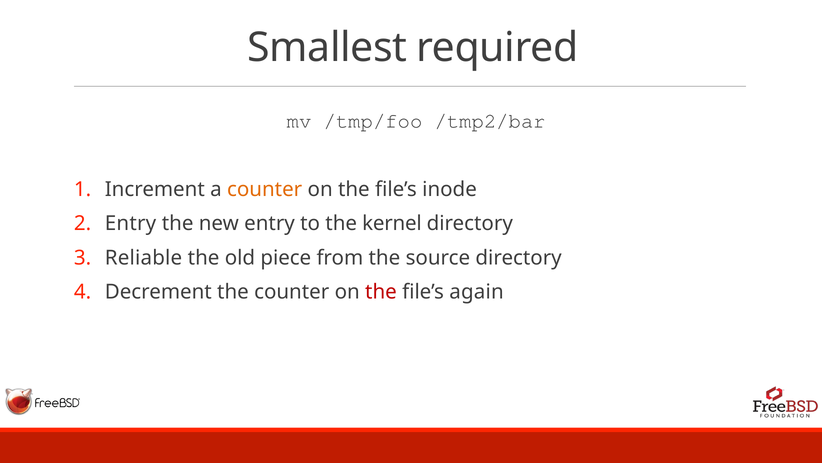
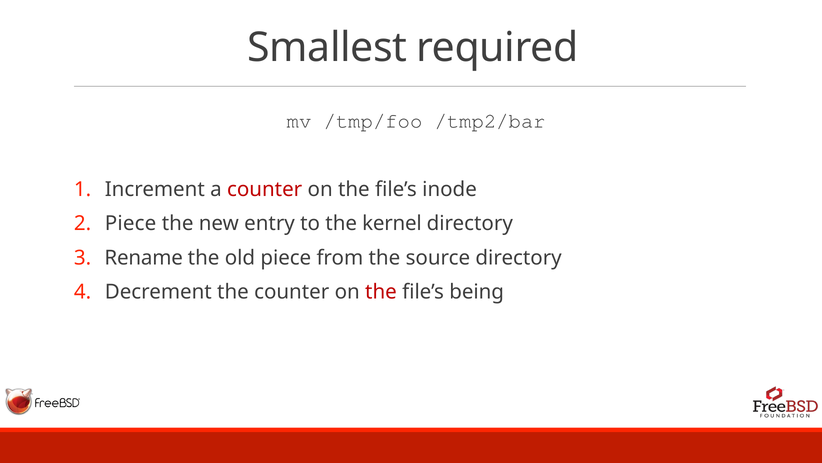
counter at (265, 189) colour: orange -> red
Entry at (131, 223): Entry -> Piece
Reliable: Reliable -> Rename
again: again -> being
